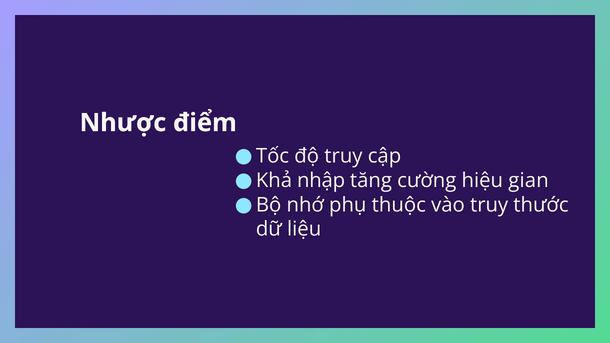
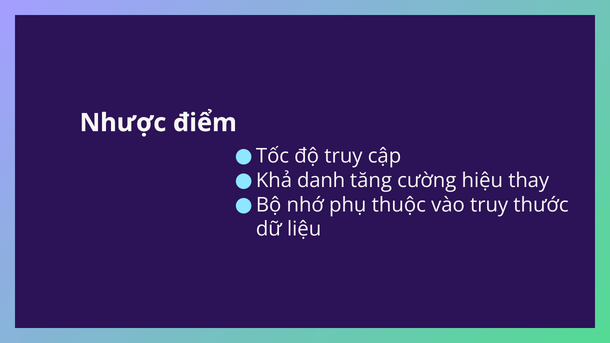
nhập: nhập -> danh
gian: gian -> thay
